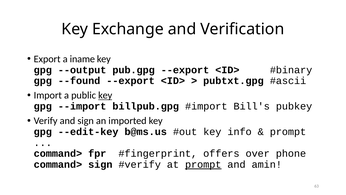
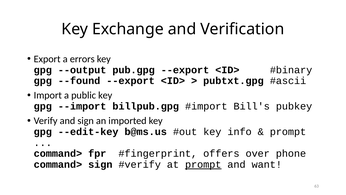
iname: iname -> errors
key at (105, 95) underline: present -> none
amin: amin -> want
